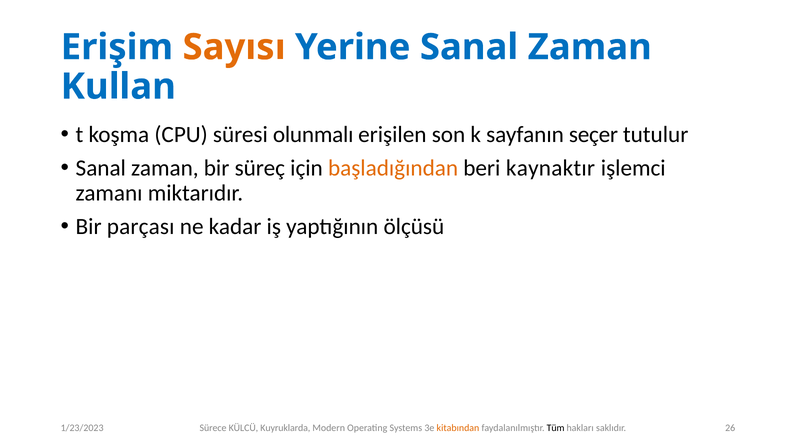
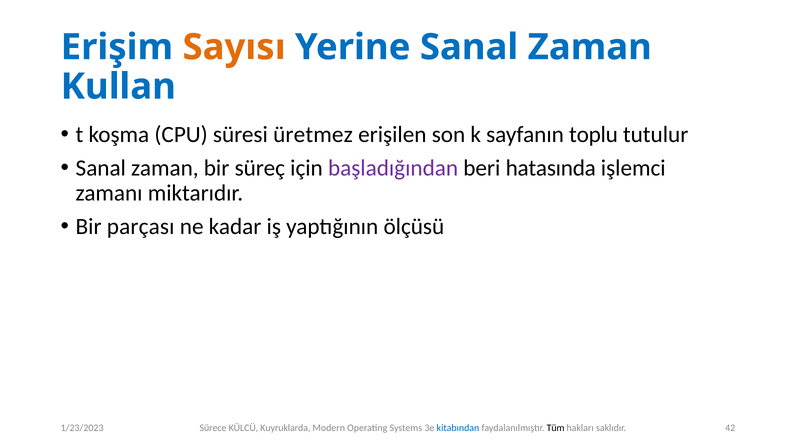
olunmalı: olunmalı -> üretmez
seçer: seçer -> toplu
başladığından colour: orange -> purple
kaynaktır: kaynaktır -> hatasında
kitabından colour: orange -> blue
26: 26 -> 42
